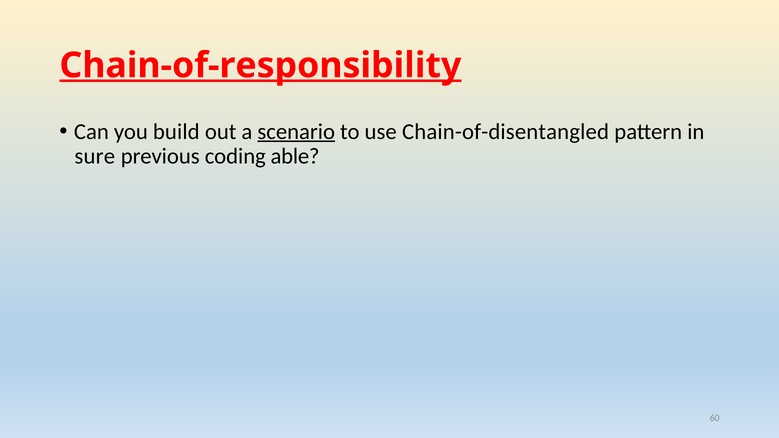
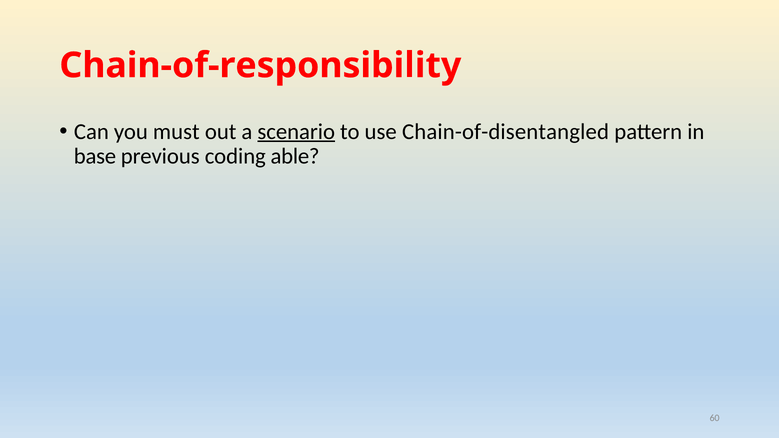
Chain-of-responsibility underline: present -> none
build: build -> must
sure: sure -> base
